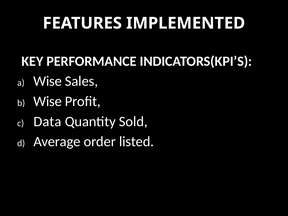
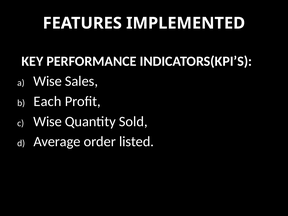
Wise at (48, 101): Wise -> Each
Data at (47, 121): Data -> Wise
